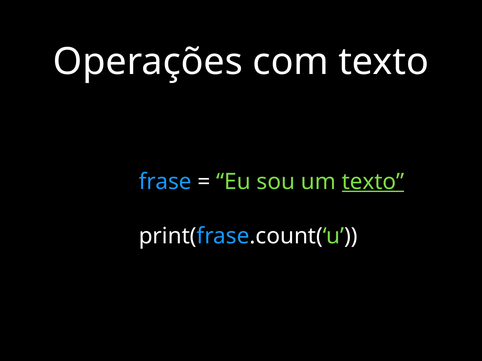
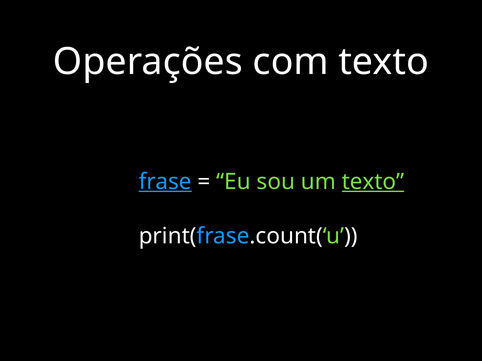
frase underline: none -> present
